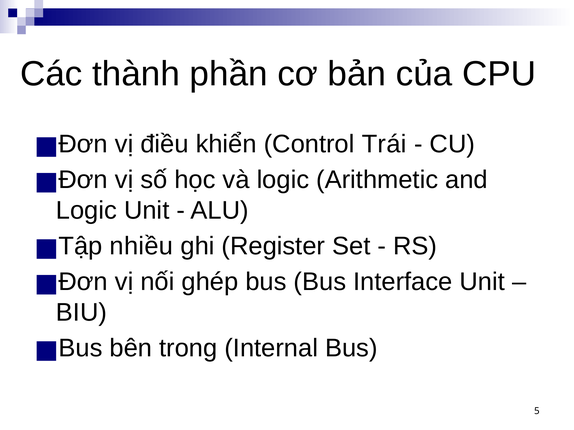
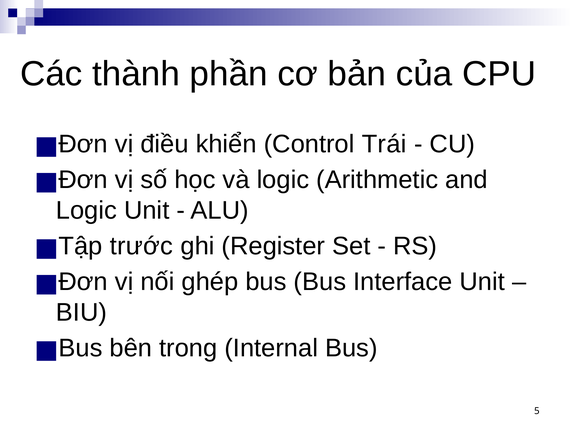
nhiều: nhiều -> trước
